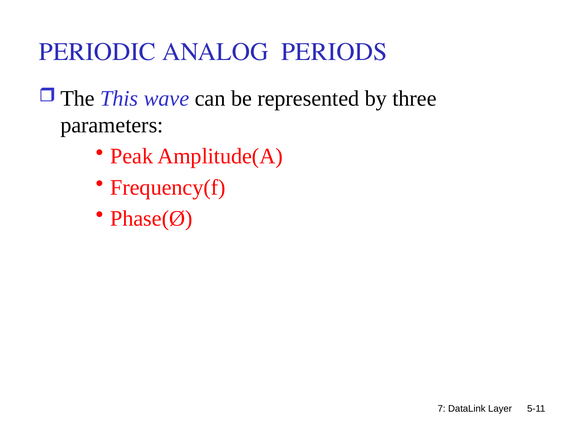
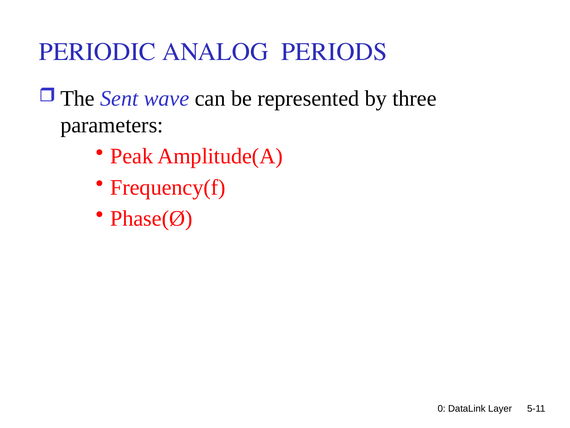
This: This -> Sent
7: 7 -> 0
